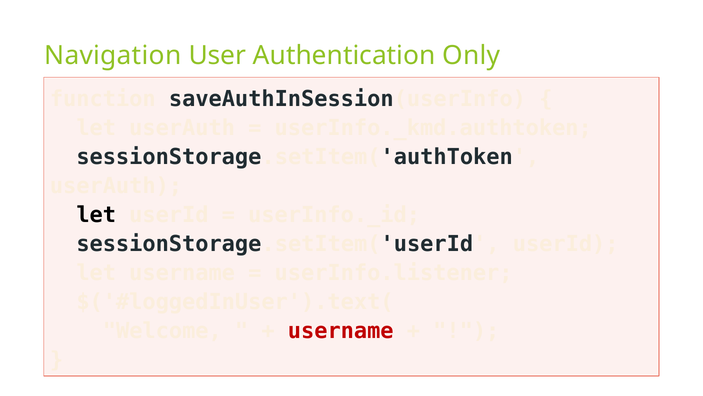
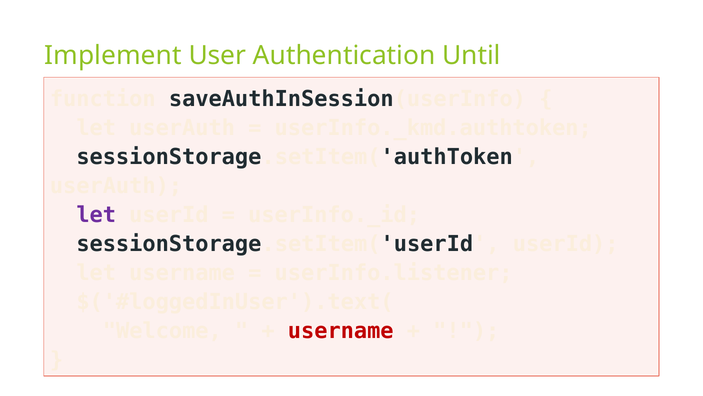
Navigation: Navigation -> Implement
Only: Only -> Until
let at (96, 215) colour: black -> purple
